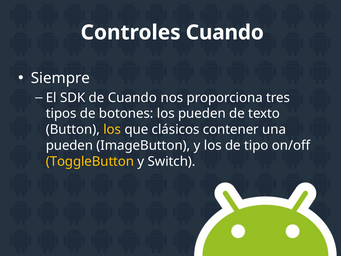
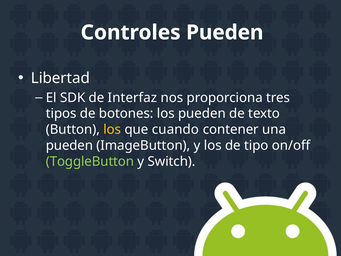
Controles Cuando: Cuando -> Pueden
Siempre: Siempre -> Libertad
de Cuando: Cuando -> Interfaz
clásicos: clásicos -> cuando
ToggleButton colour: yellow -> light green
